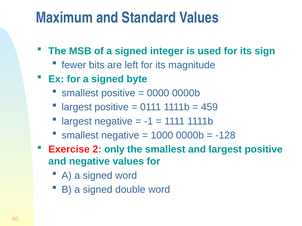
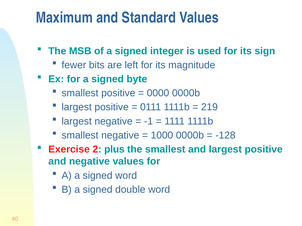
459: 459 -> 219
only: only -> plus
